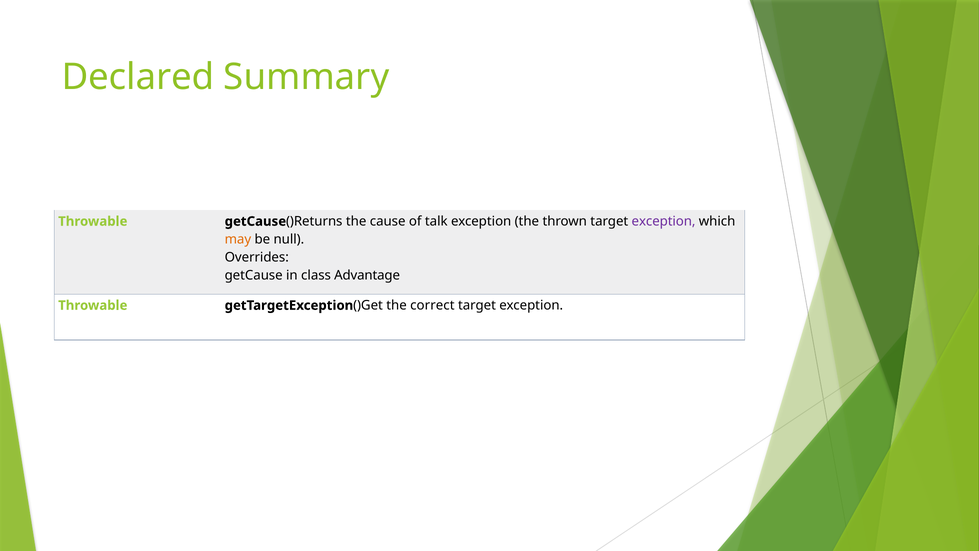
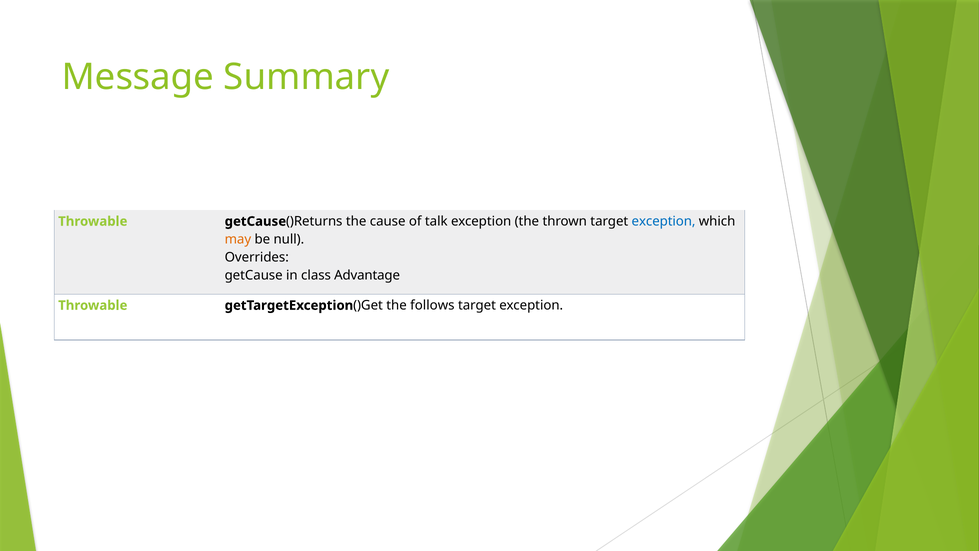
Declared: Declared -> Message
exception at (664, 221) colour: purple -> blue
correct: correct -> follows
